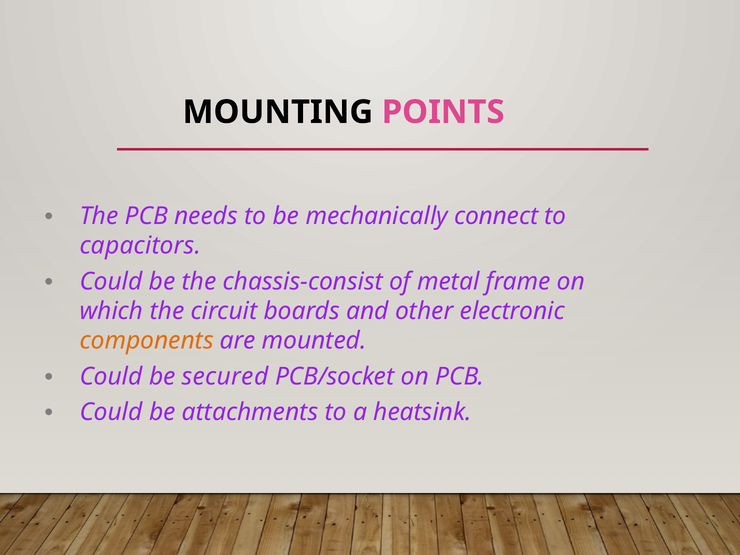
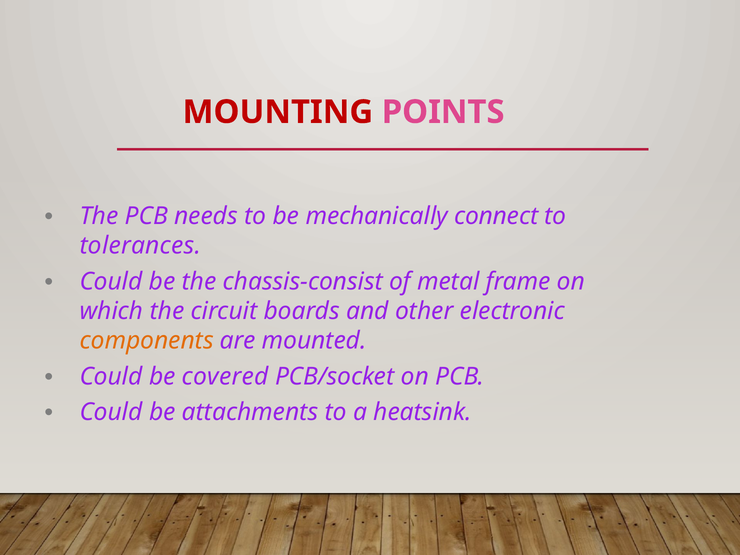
MOUNTING colour: black -> red
capacitors: capacitors -> tolerances
secured: secured -> covered
